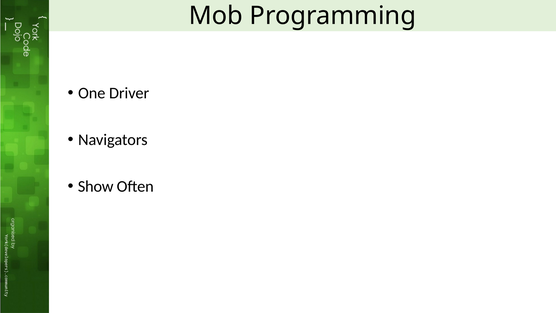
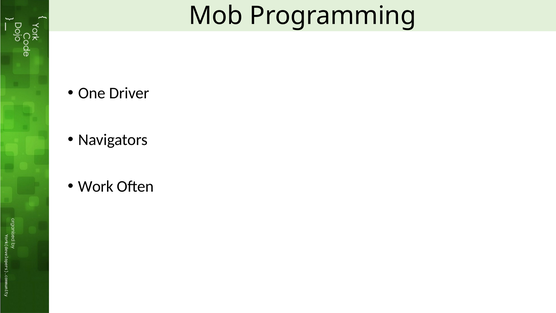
Show: Show -> Work
